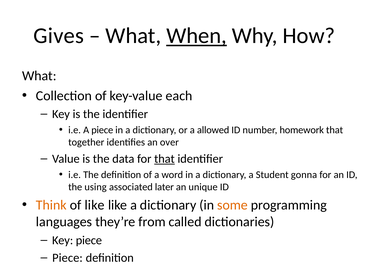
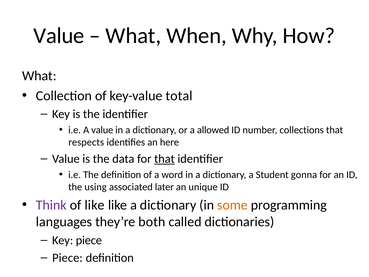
Gives at (59, 36): Gives -> Value
When underline: present -> none
each: each -> total
A piece: piece -> value
homework: homework -> collections
together: together -> respects
over: over -> here
Think colour: orange -> purple
from: from -> both
